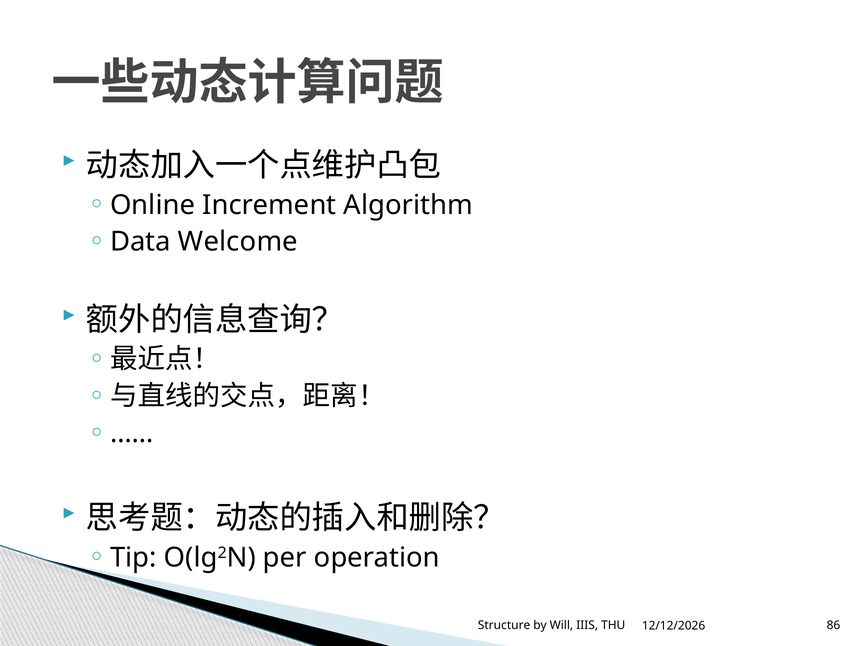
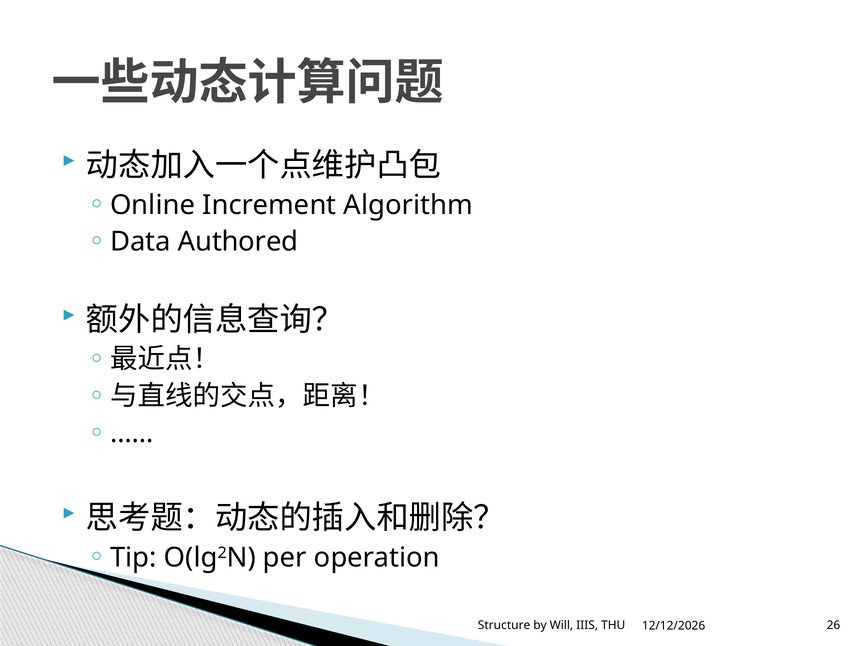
Welcome: Welcome -> Authored
86: 86 -> 26
